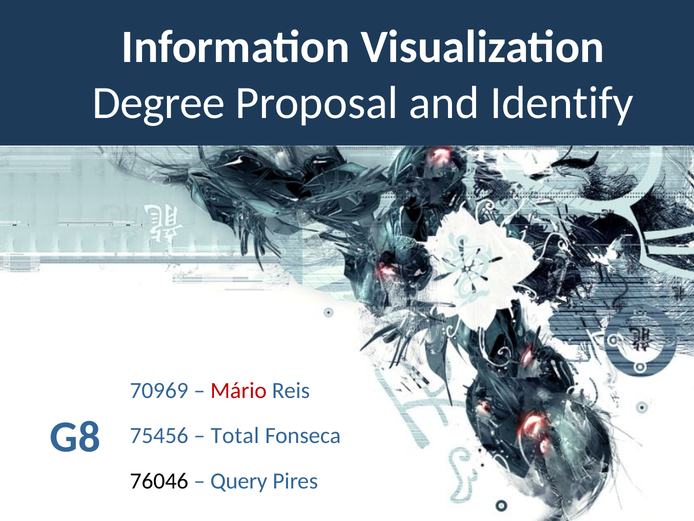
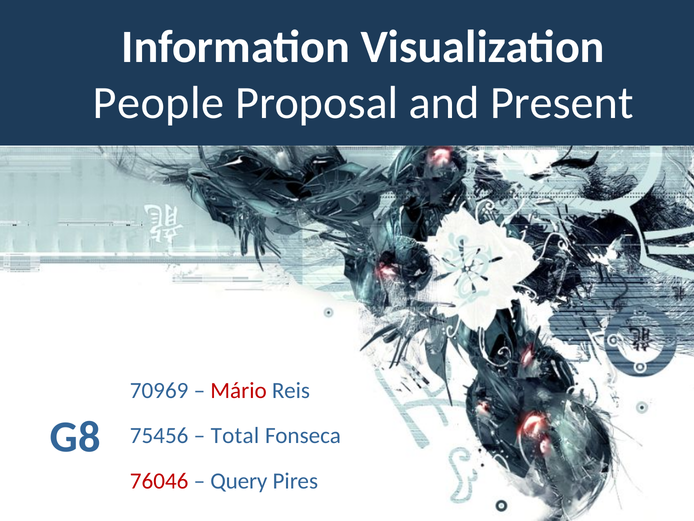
Degree: Degree -> People
Identify: Identify -> Present
76046 colour: black -> red
